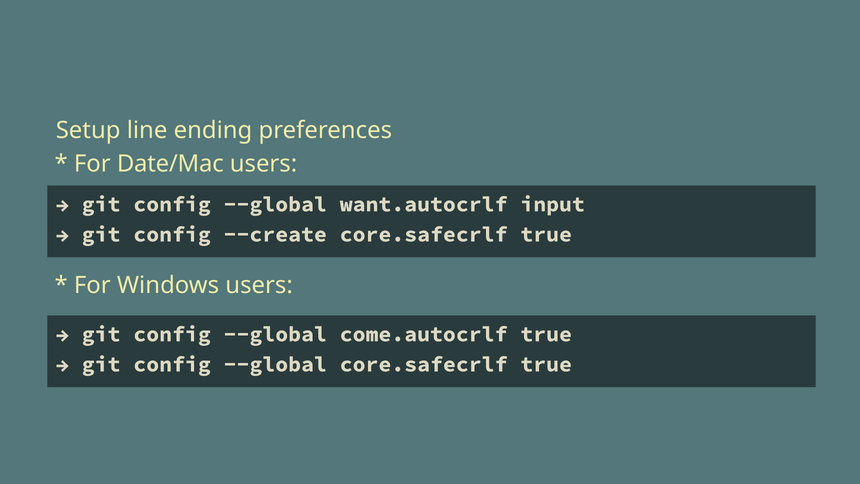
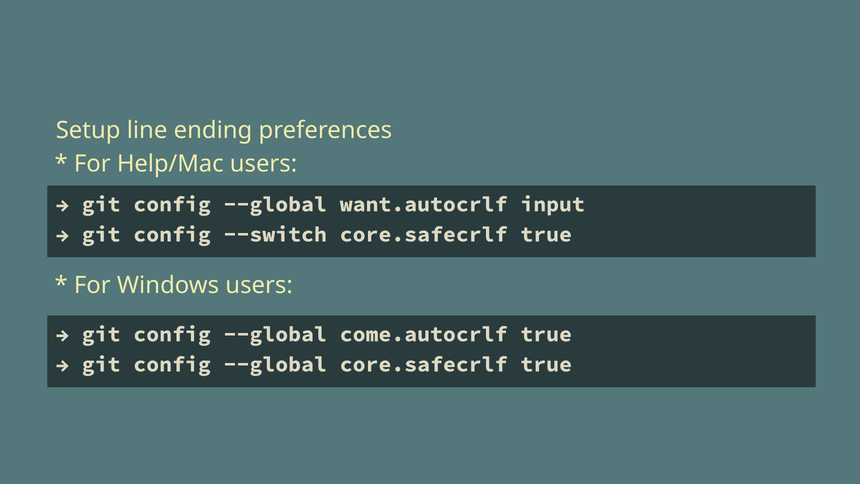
Date/Mac: Date/Mac -> Help/Mac
--create: --create -> --switch
